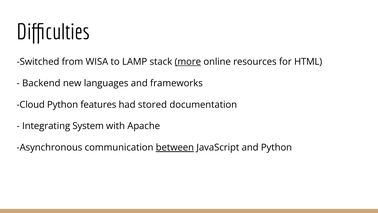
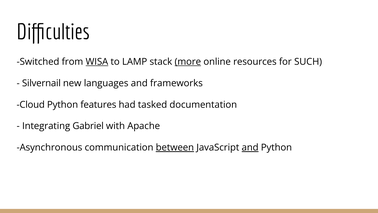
WISA underline: none -> present
HTML: HTML -> SUCH
Backend: Backend -> Silvernail
stored: stored -> tasked
System: System -> Gabriel
and at (250, 147) underline: none -> present
